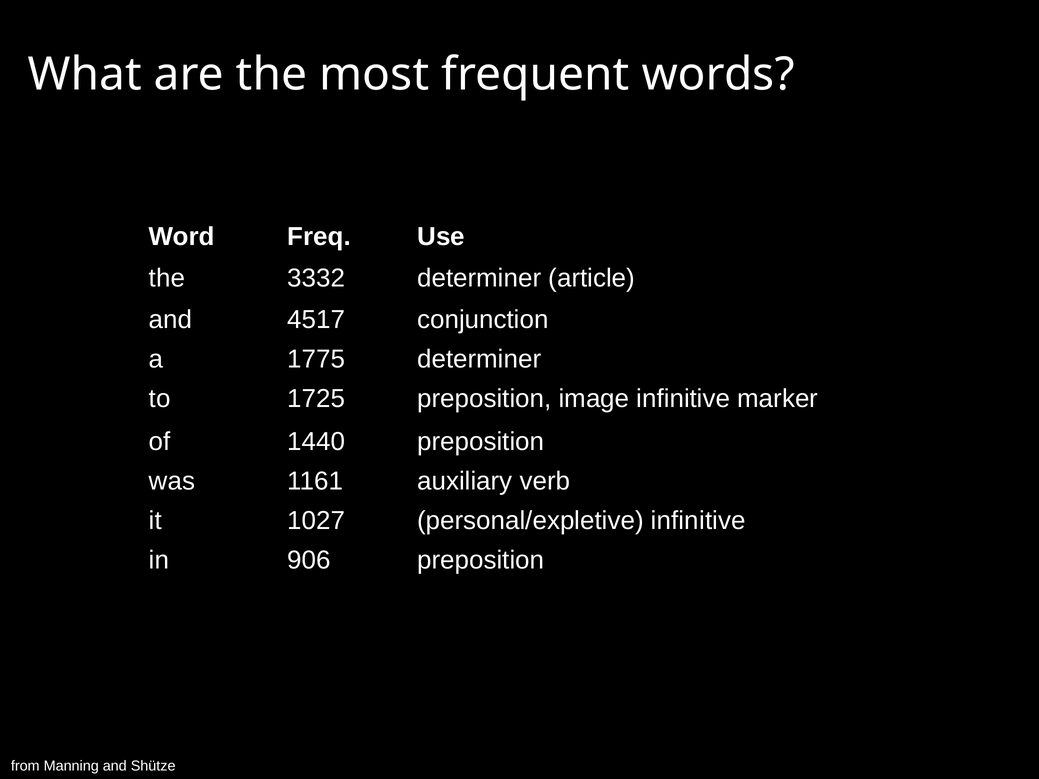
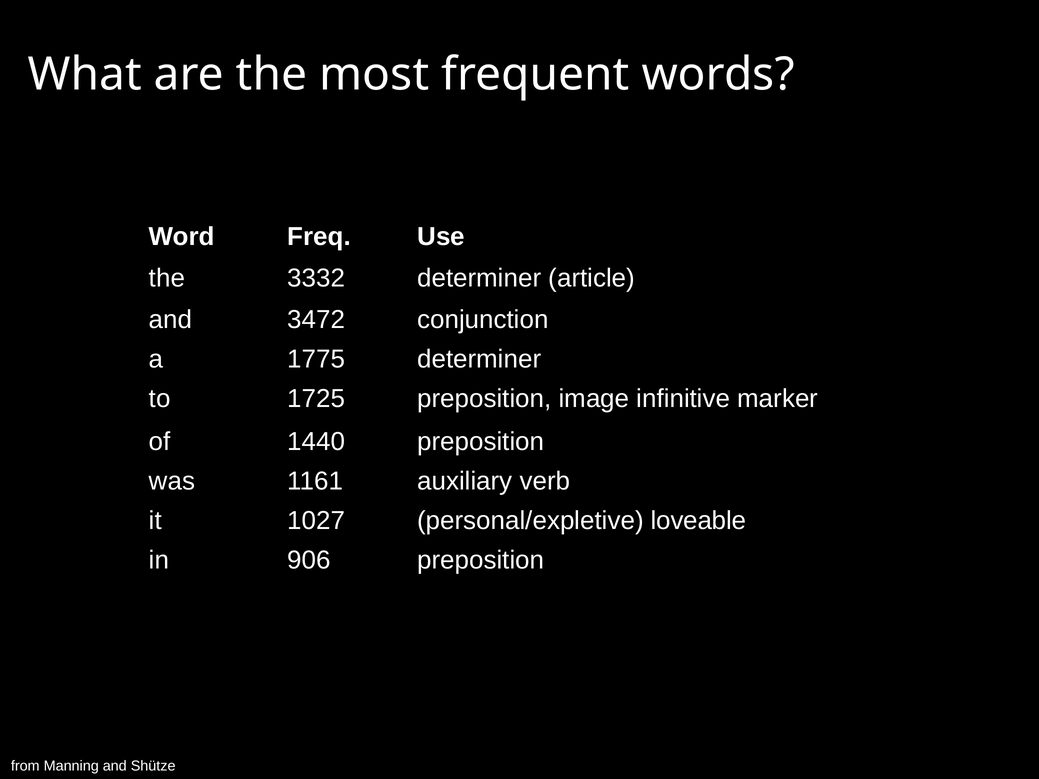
4517: 4517 -> 3472
personal/expletive inﬁnitive: inﬁnitive -> loveable
